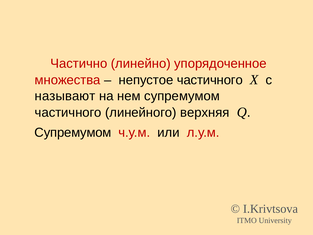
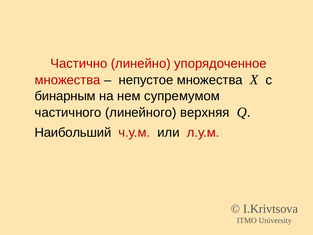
непустое частичного: частичного -> множества
называют: называют -> бинарным
Супремумом at (73, 132): Супремумом -> Наибольший
